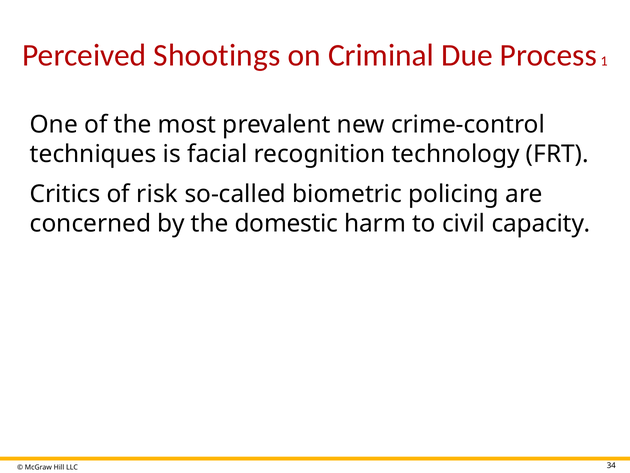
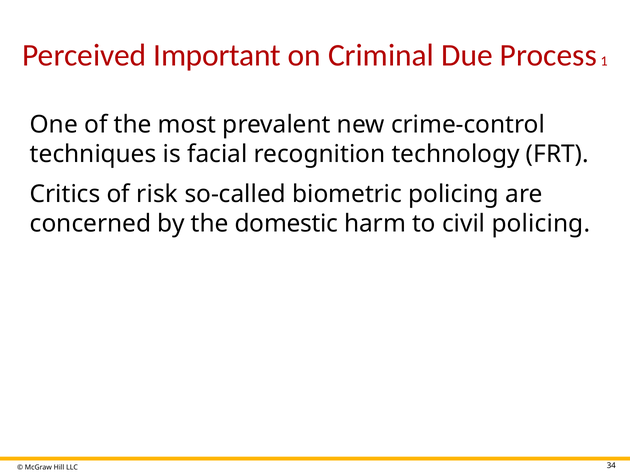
Shootings: Shootings -> Important
civil capacity: capacity -> policing
